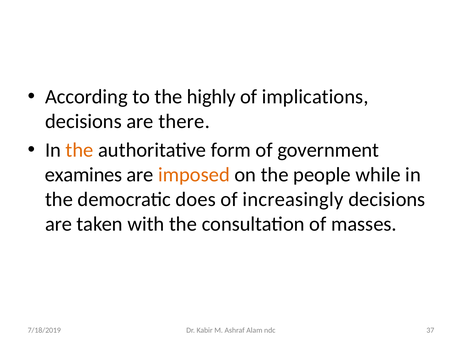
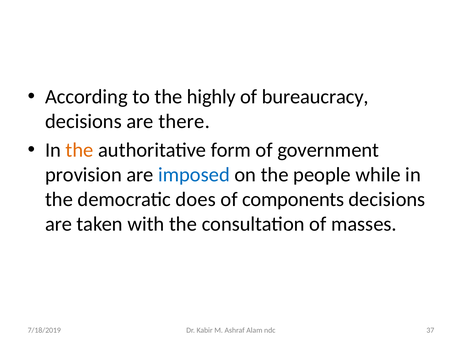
implications: implications -> bureaucracy
examines: examines -> provision
imposed colour: orange -> blue
increasingly: increasingly -> components
